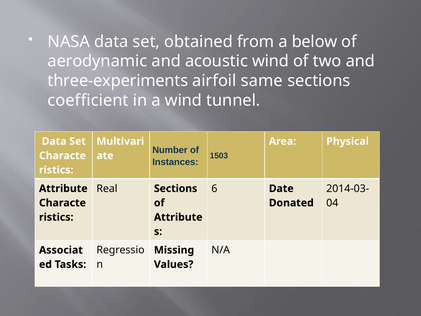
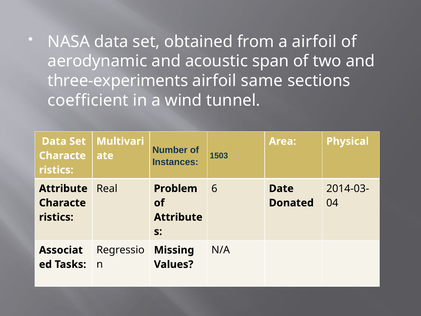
a below: below -> airfoil
acoustic wind: wind -> span
Real Sections: Sections -> Problem
